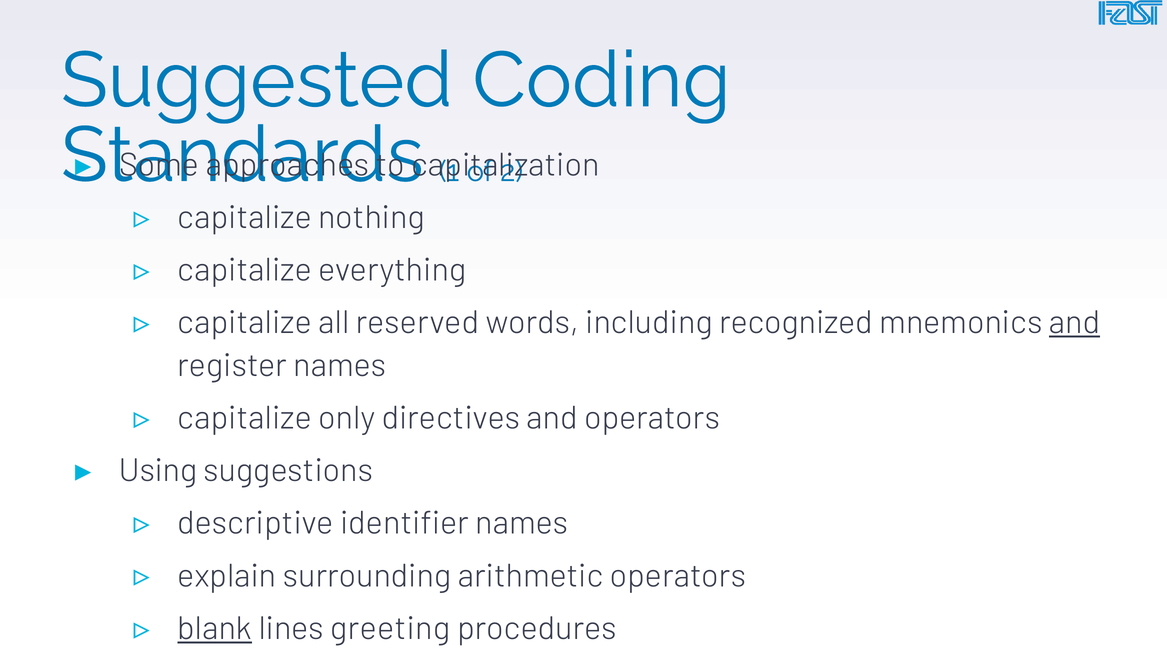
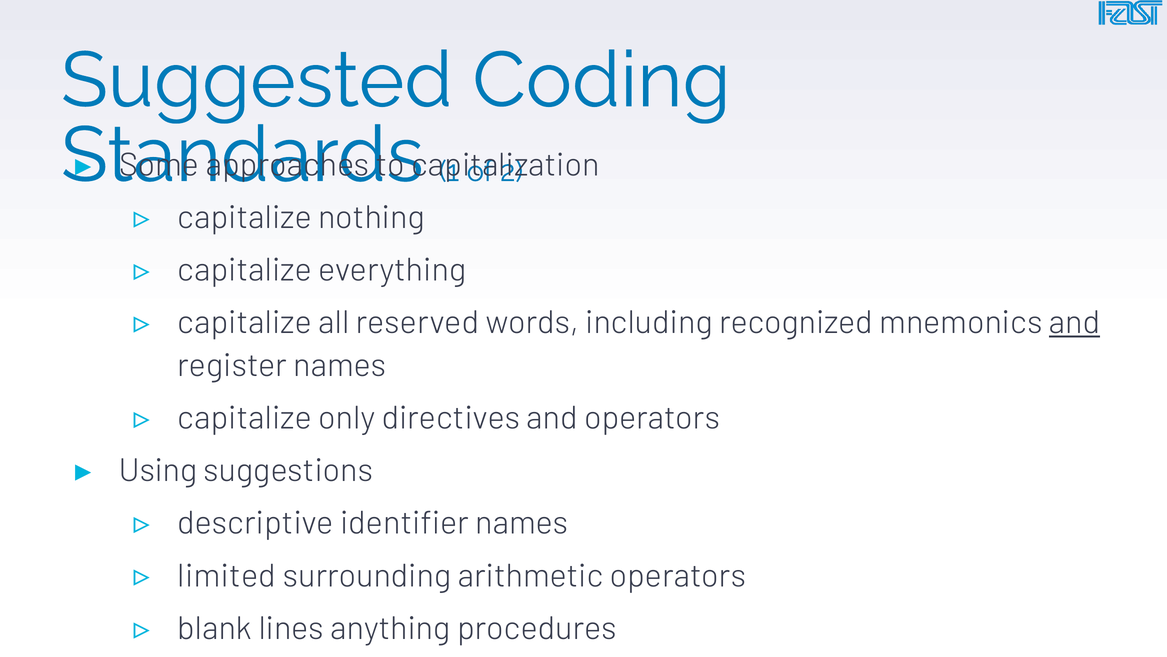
explain: explain -> limited
blank underline: present -> none
greeting: greeting -> anything
